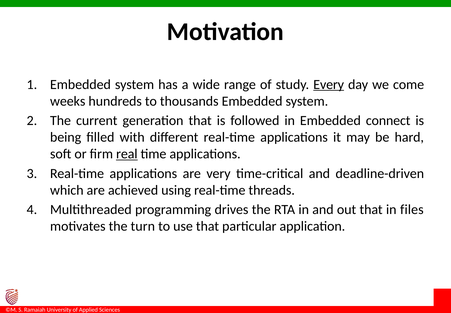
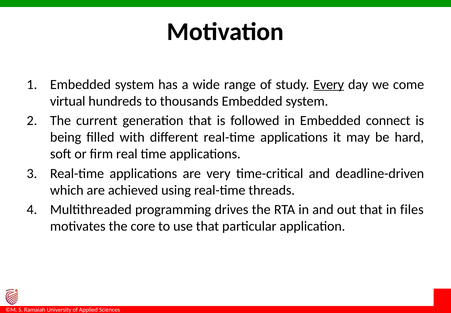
weeks: weeks -> virtual
real underline: present -> none
turn: turn -> core
